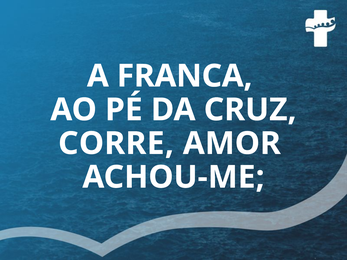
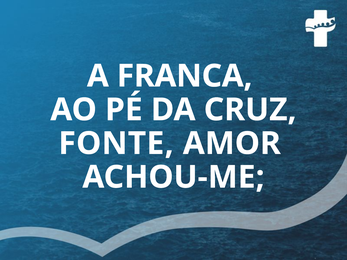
CORRE: CORRE -> FONTE
